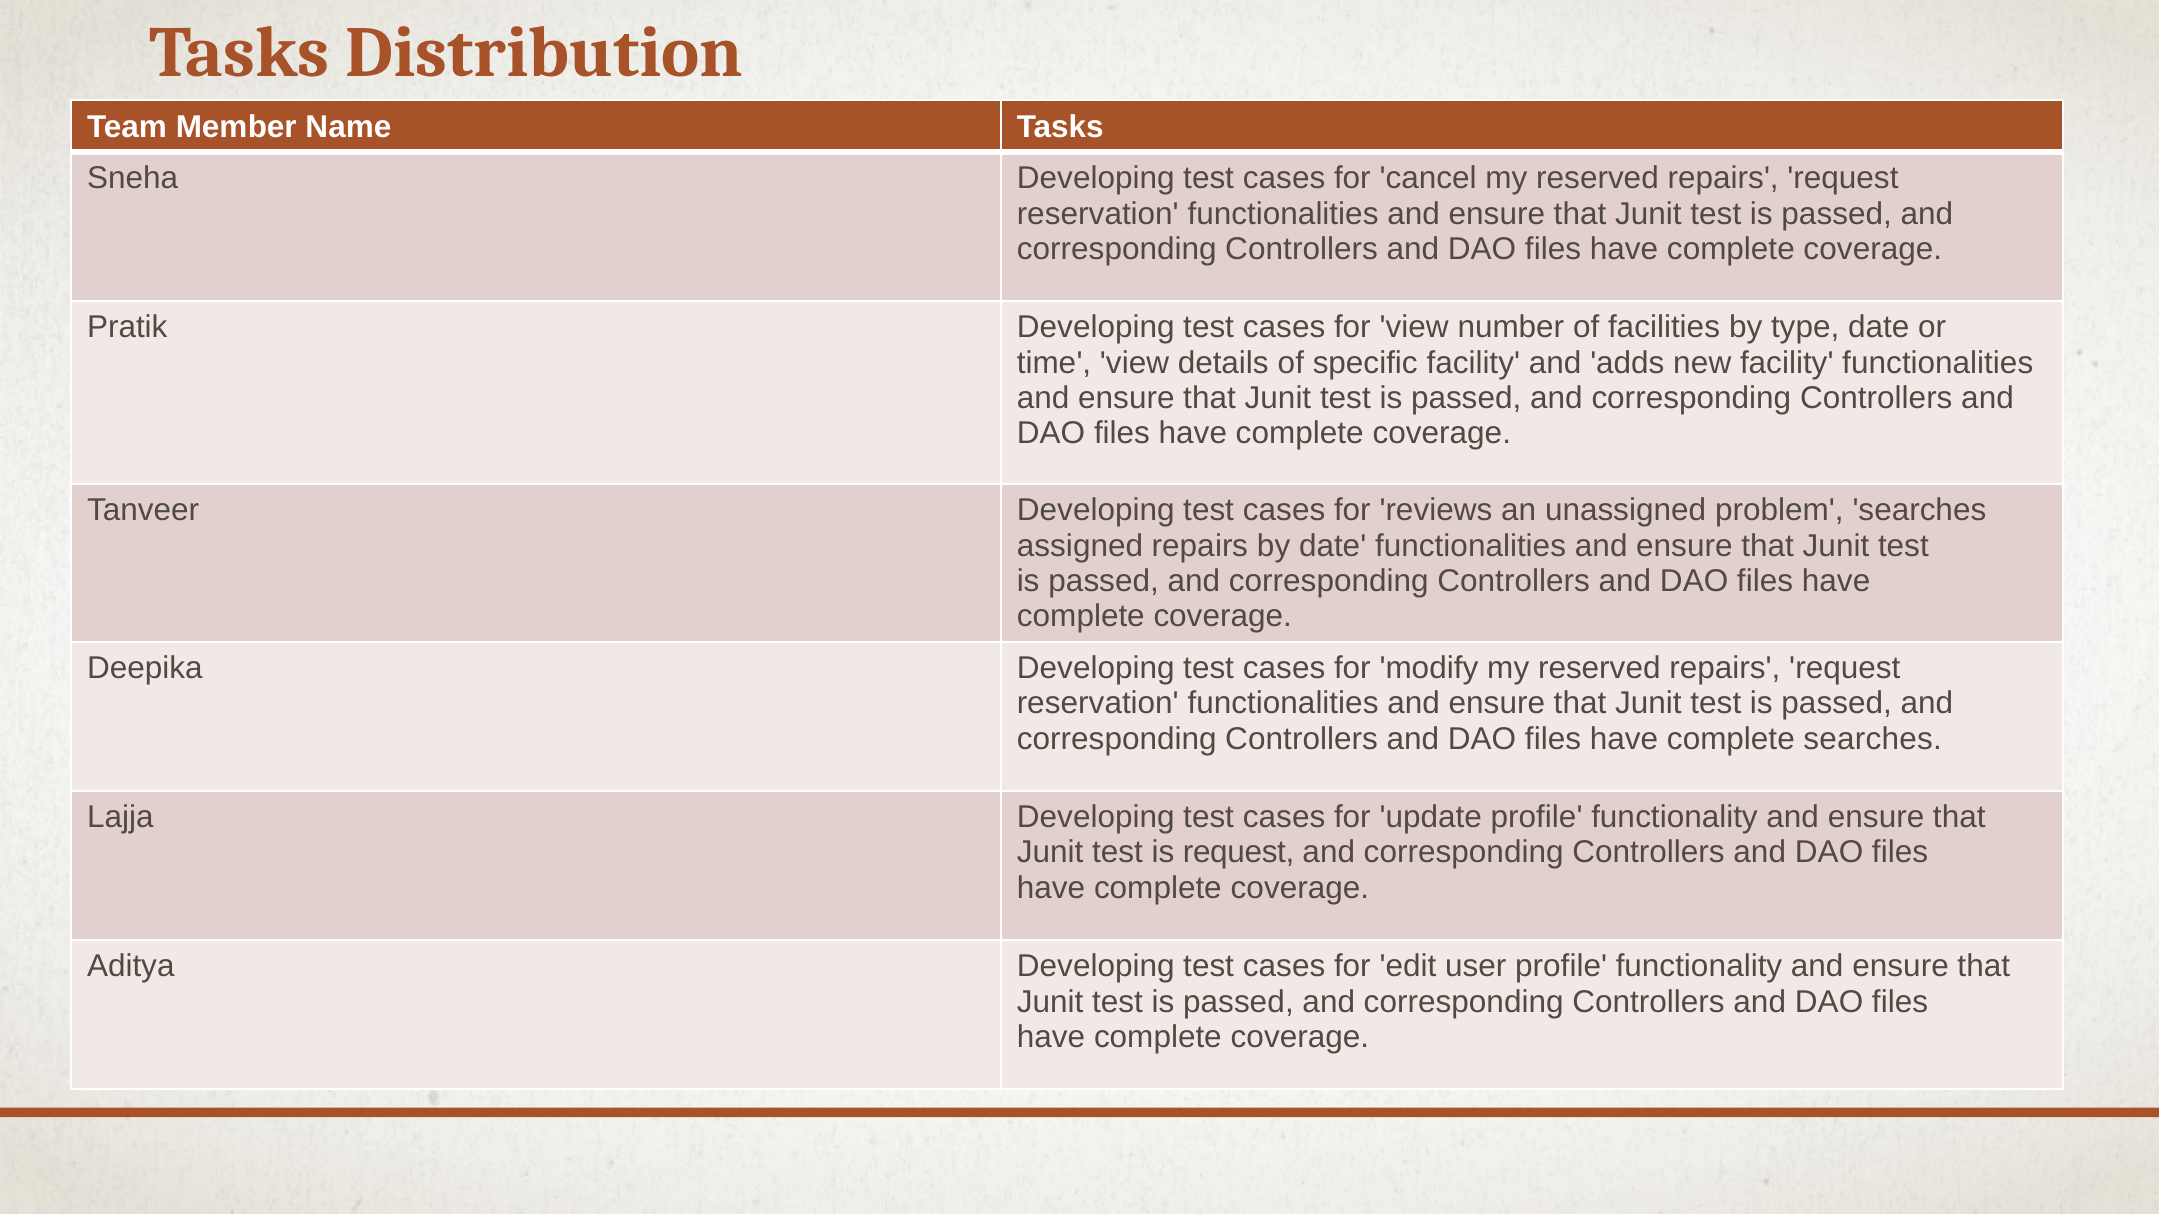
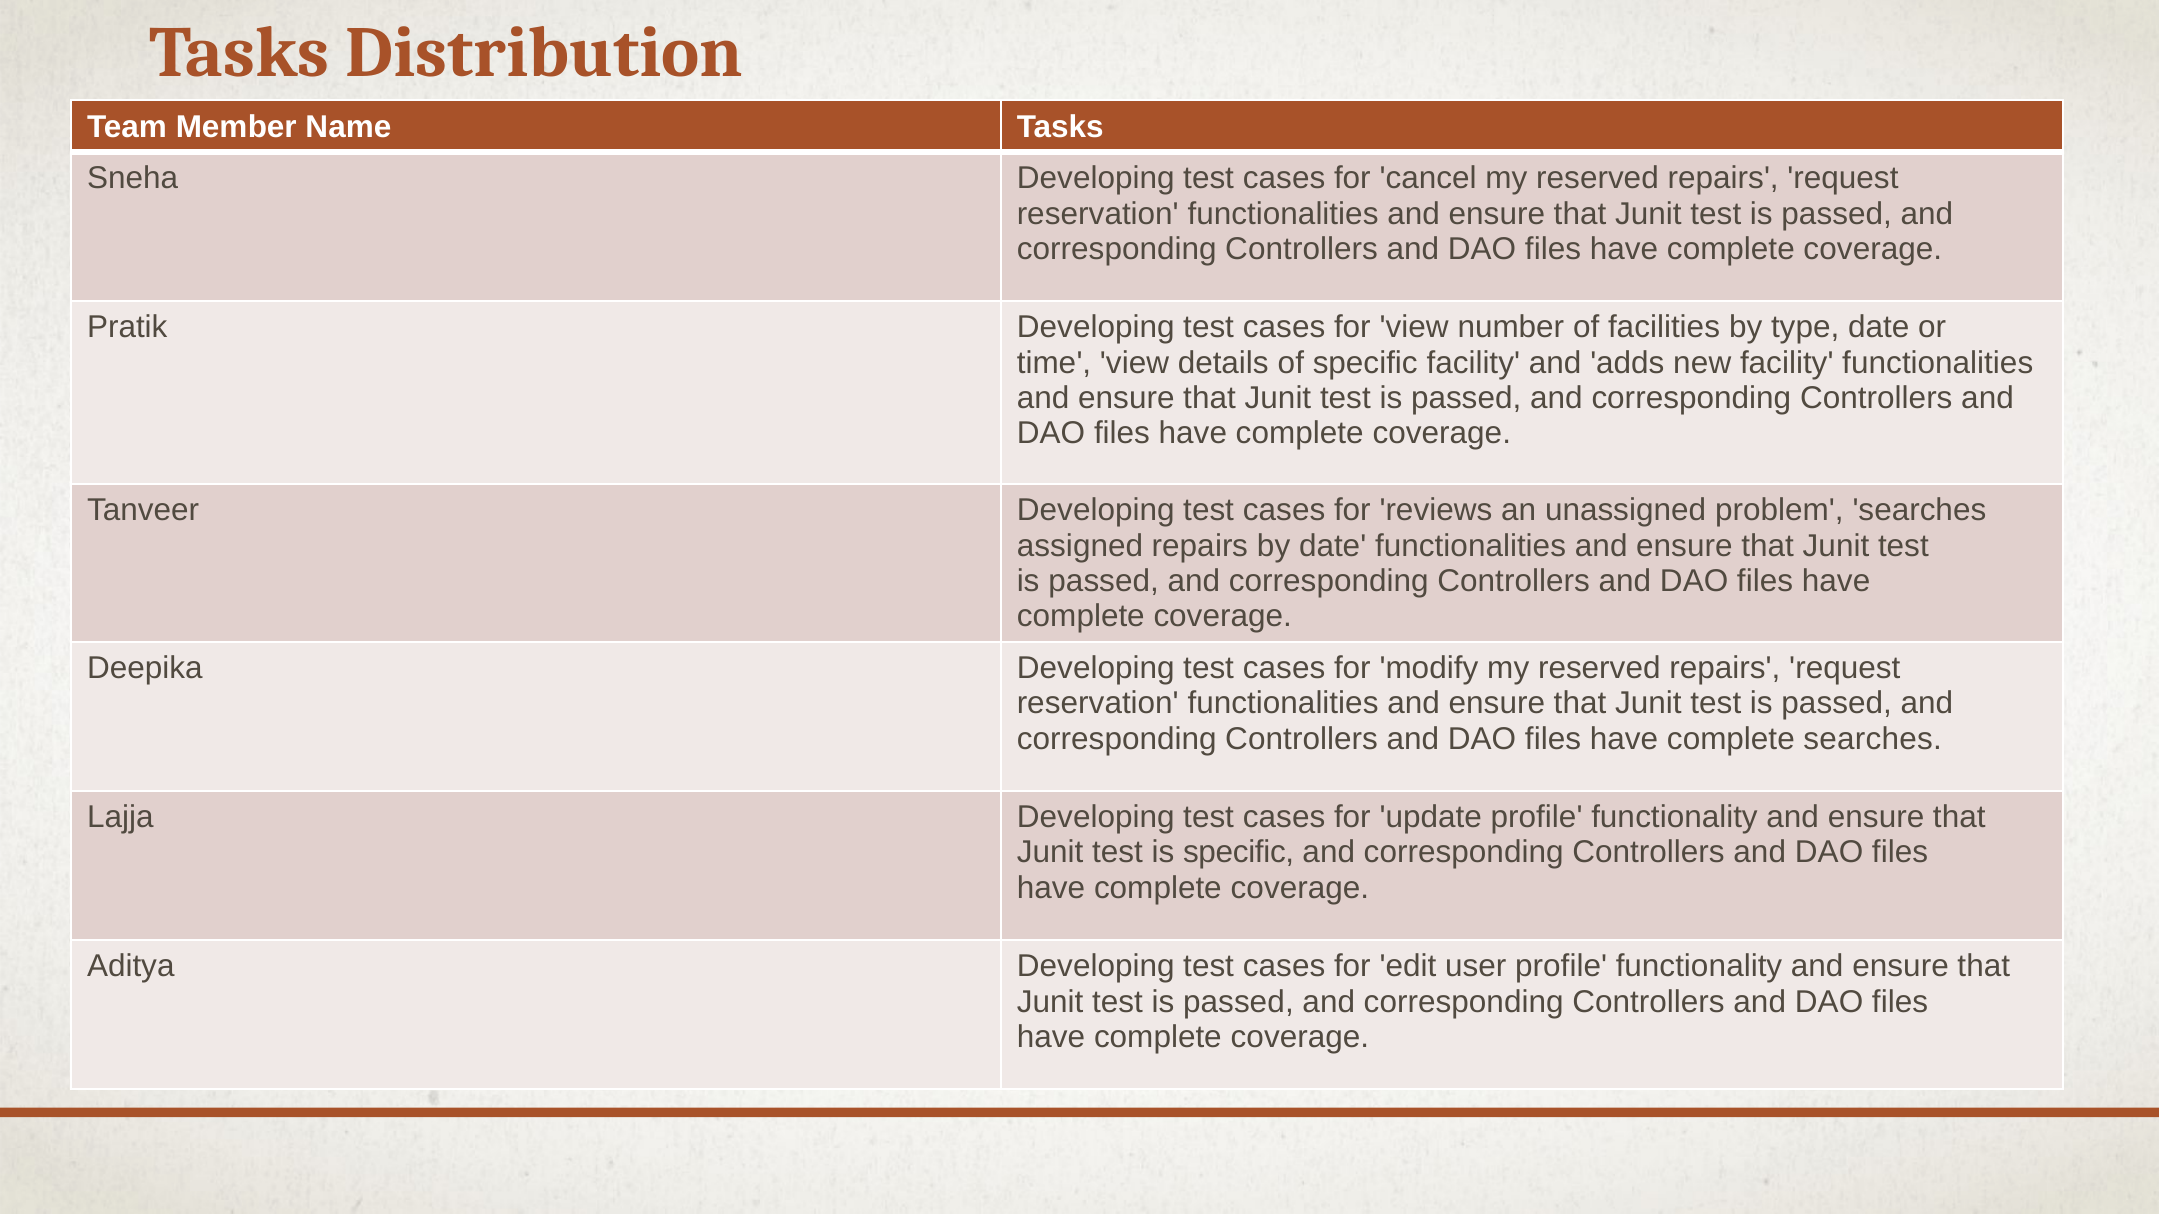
is request: request -> specific
